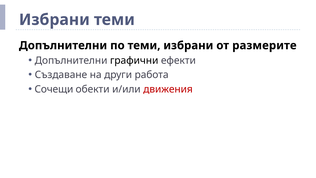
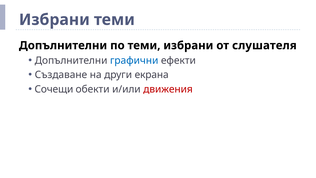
размерите: размерите -> слушателя
графични colour: black -> blue
работа: работа -> екрана
